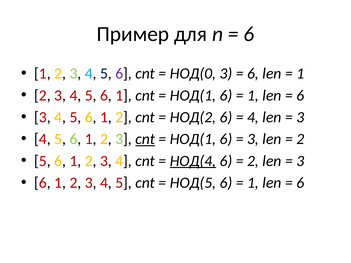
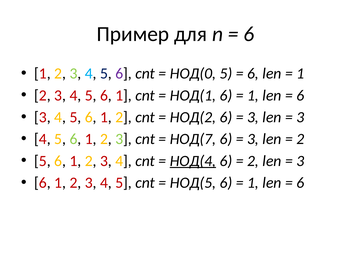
НОД(0 3: 3 -> 5
4 at (253, 117): 4 -> 3
cnt at (145, 139) underline: present -> none
НОД(1 at (193, 139): НОД(1 -> НОД(7
